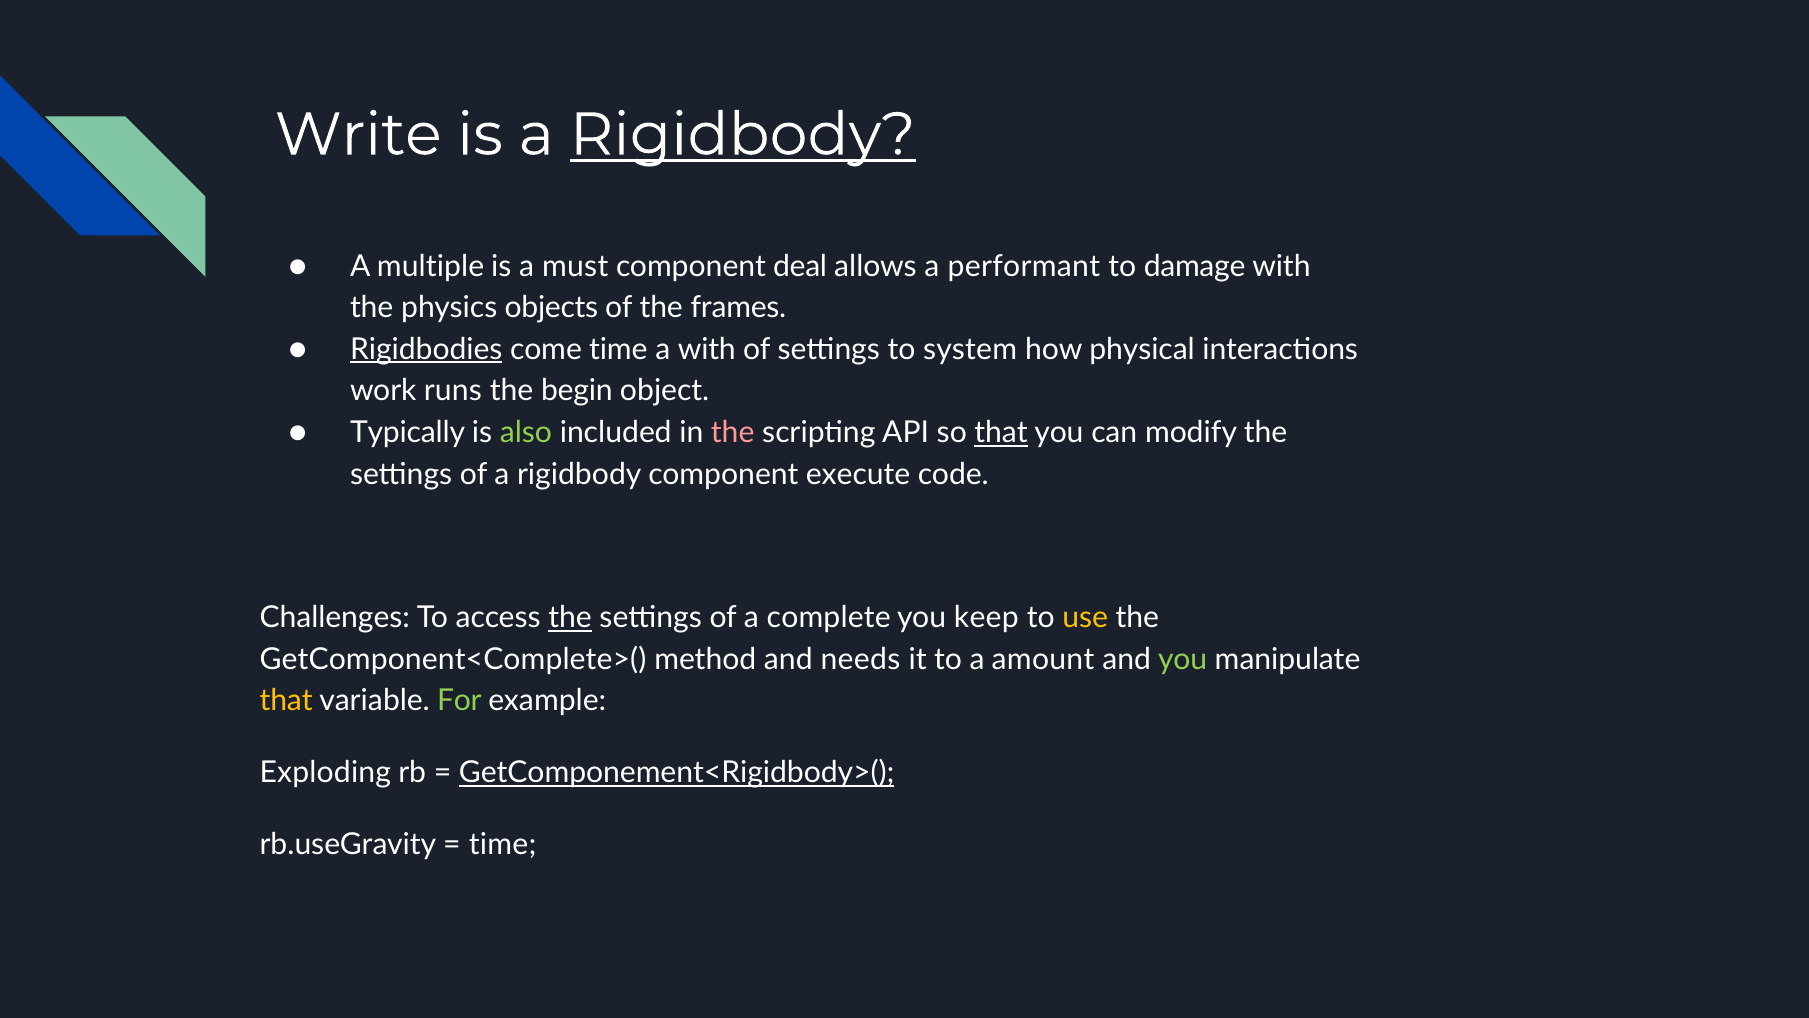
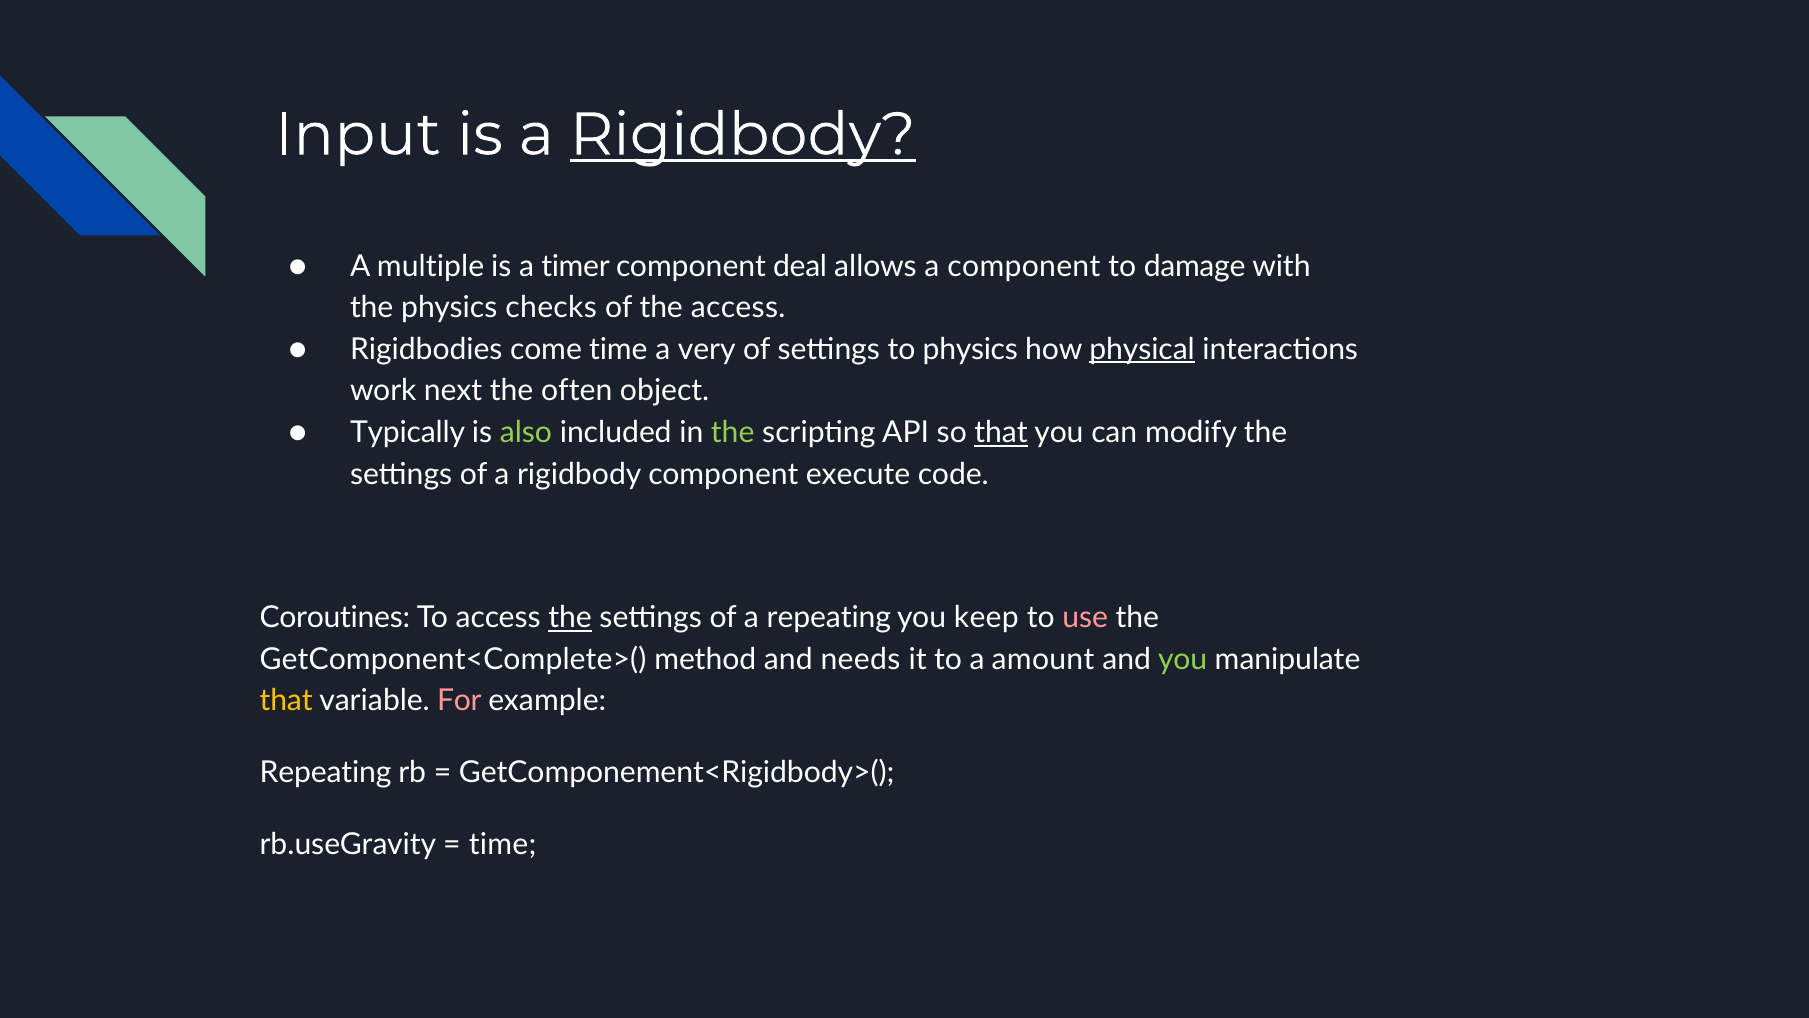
Write: Write -> Input
must: must -> timer
a performant: performant -> component
objects: objects -> checks
the frames: frames -> access
Rigidbodies underline: present -> none
a with: with -> very
to system: system -> physics
physical underline: none -> present
runs: runs -> next
begin: begin -> often
the at (733, 432) colour: pink -> light green
Challenges: Challenges -> Coroutines
a complete: complete -> repeating
use colour: yellow -> pink
For colour: light green -> pink
Exploding at (325, 772): Exploding -> Repeating
GetComponement<Rigidbody>( underline: present -> none
